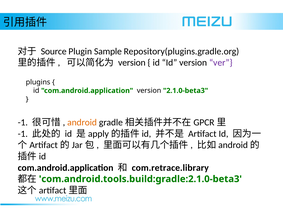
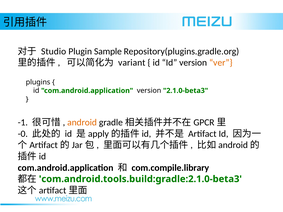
Source: Source -> Studio
version at (132, 63): version -> variant
ver colour: purple -> orange
-1 at (23, 134): -1 -> -0
com.retrace.library: com.retrace.library -> com.compile.library
